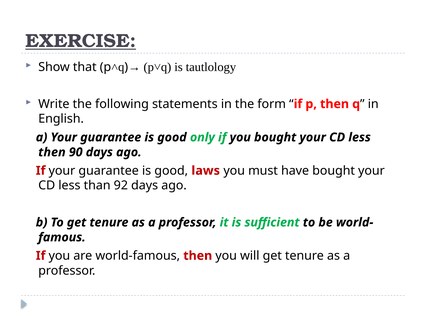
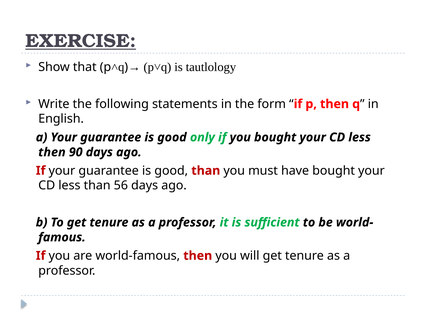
good laws: laws -> than
92: 92 -> 56
